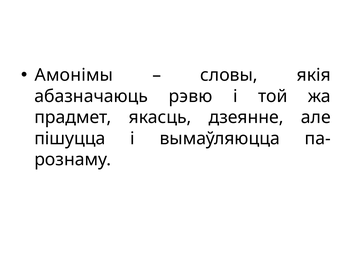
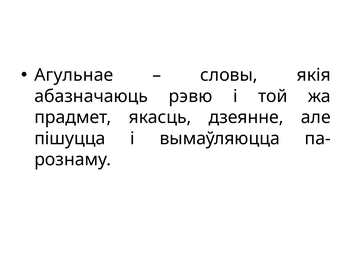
Амонімы: Амонімы -> Агульнае
